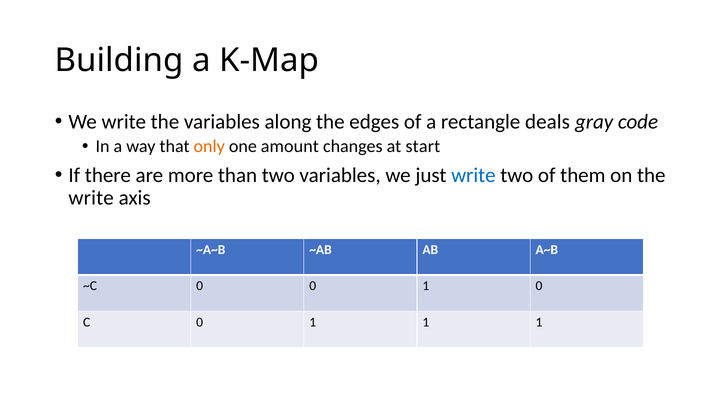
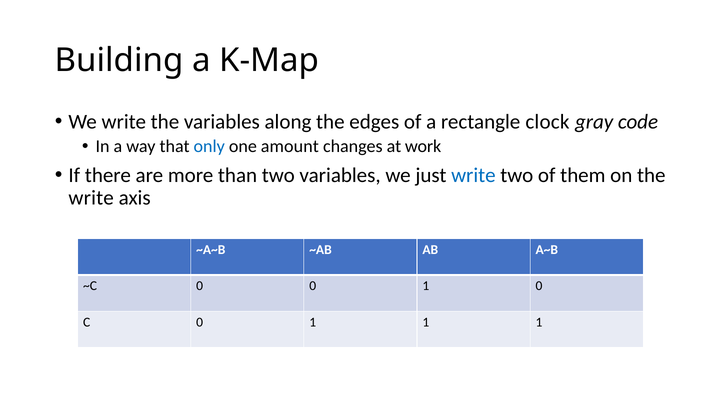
deals: deals -> clock
only colour: orange -> blue
start: start -> work
